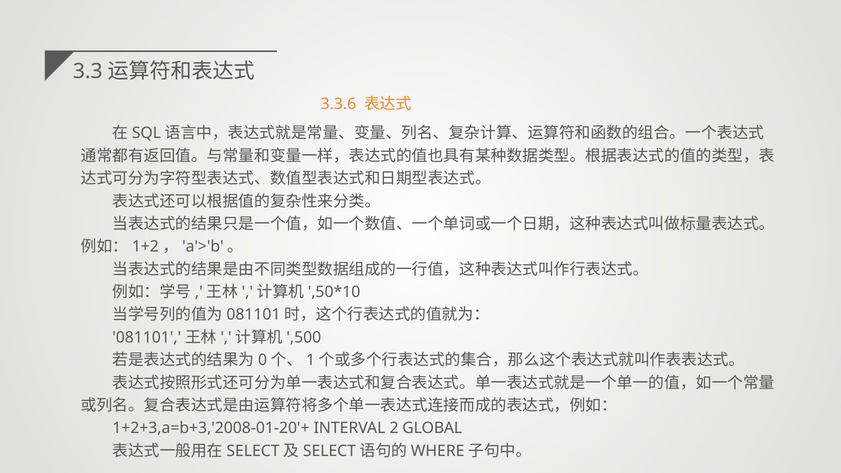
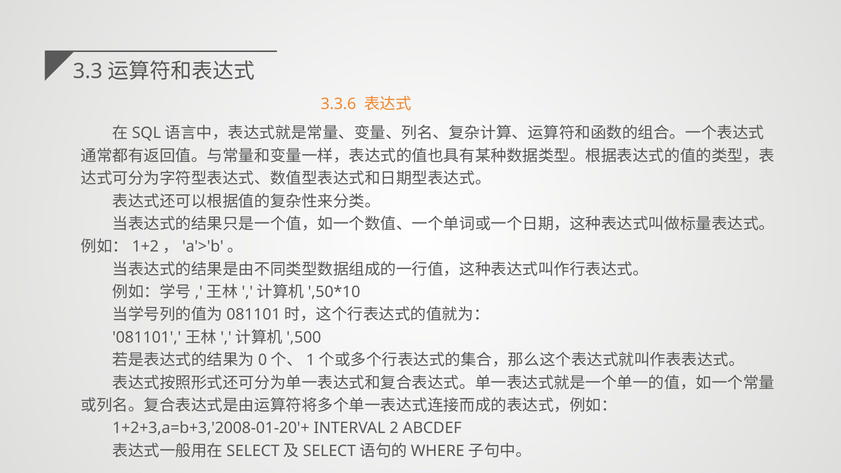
GLOBAL: GLOBAL -> ABCDEF
